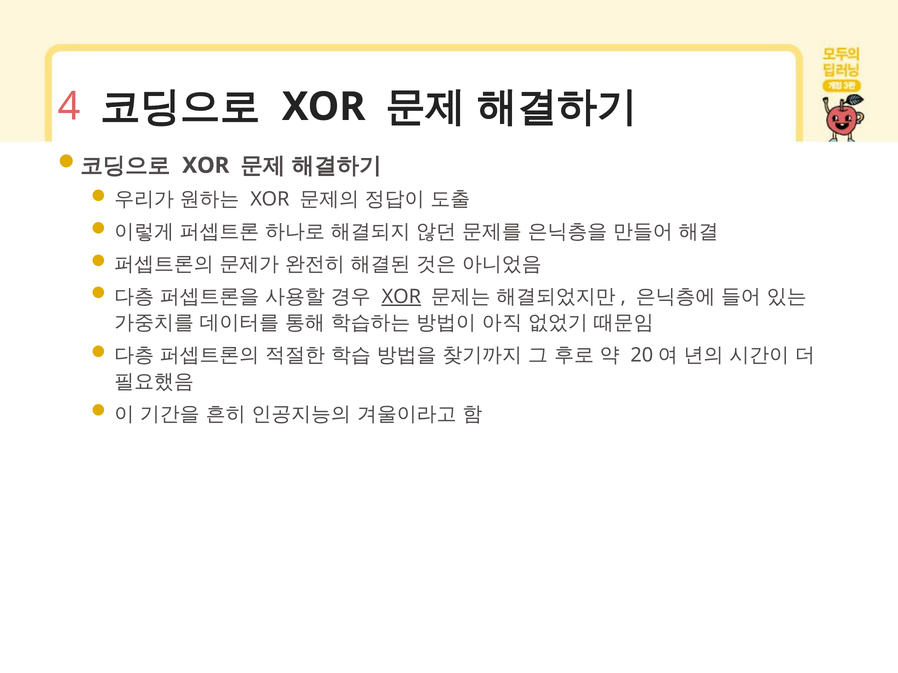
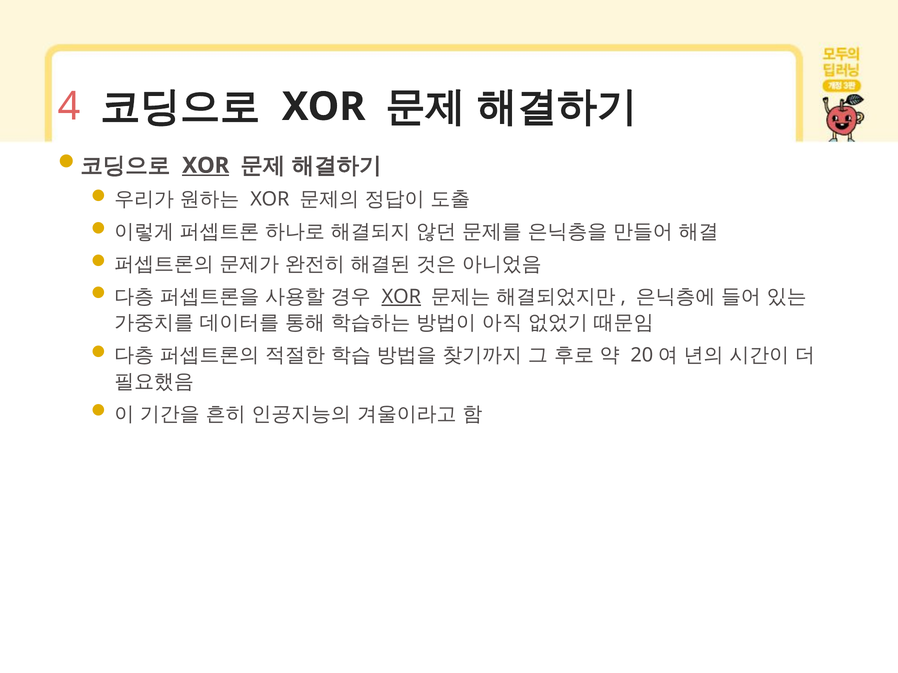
XOR at (206, 166) underline: none -> present
